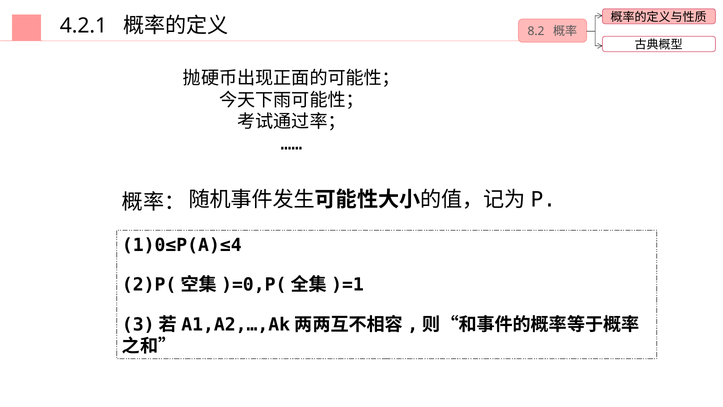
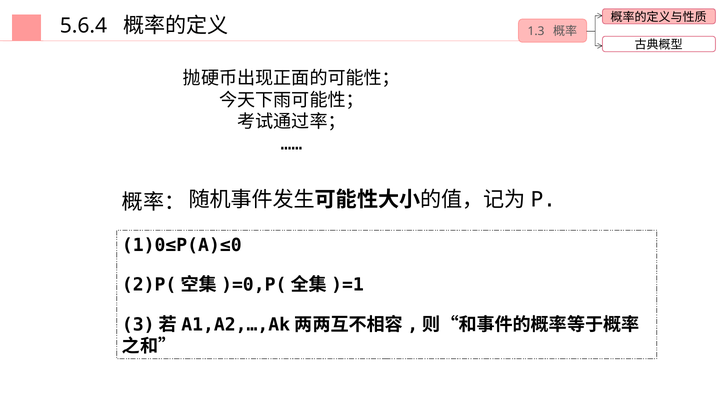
4.2.1: 4.2.1 -> 5.6.4
8.2: 8.2 -> 1.3
1)0≤P(A)≤4: 1)0≤P(A)≤4 -> 1)0≤P(A)≤0
